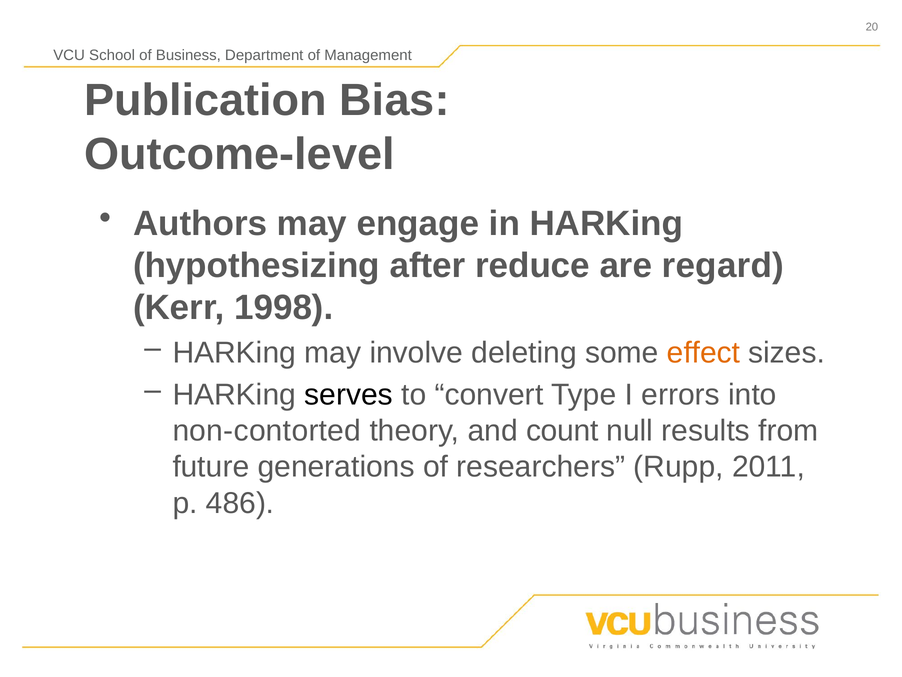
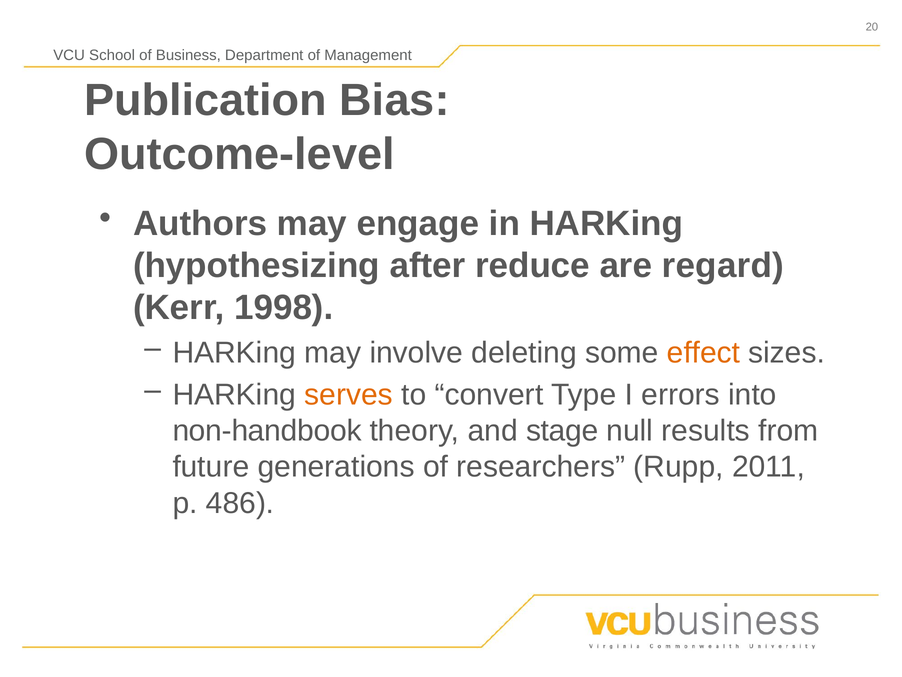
serves colour: black -> orange
non-contorted: non-contorted -> non-handbook
count: count -> stage
